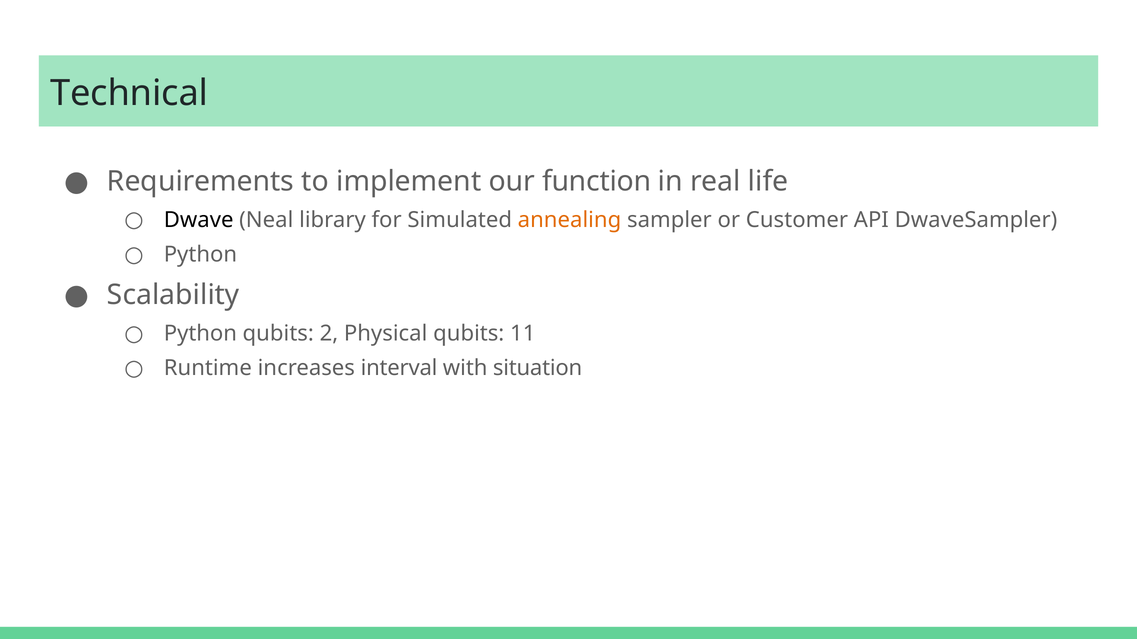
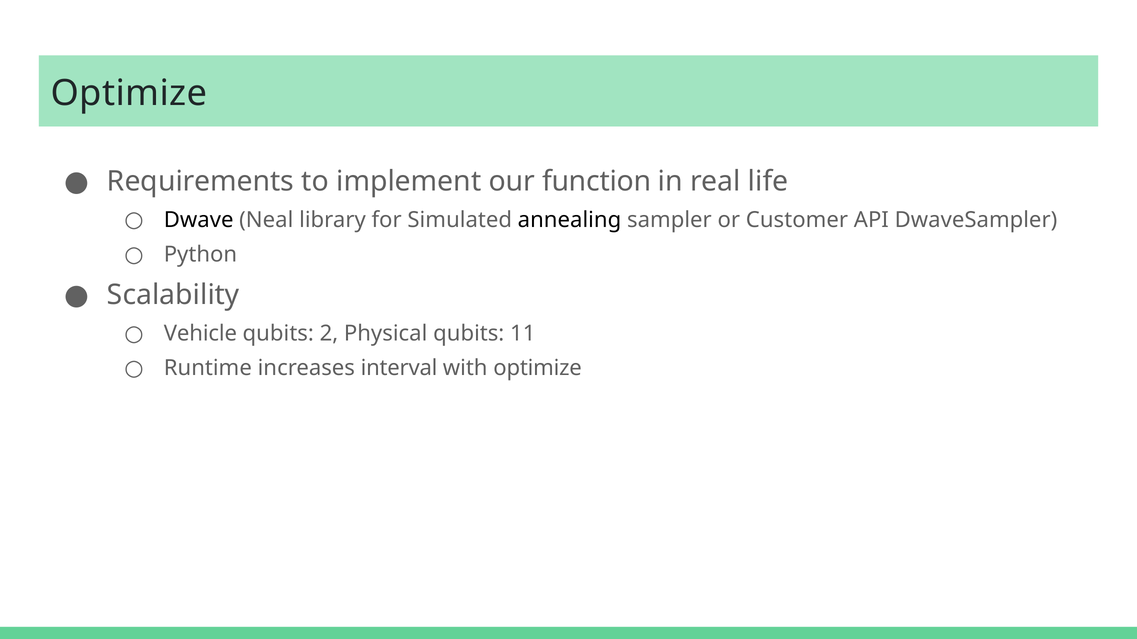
Technical at (129, 94): Technical -> Optimize
annealing colour: orange -> black
Python at (200, 334): Python -> Vehicle
with situation: situation -> optimize
